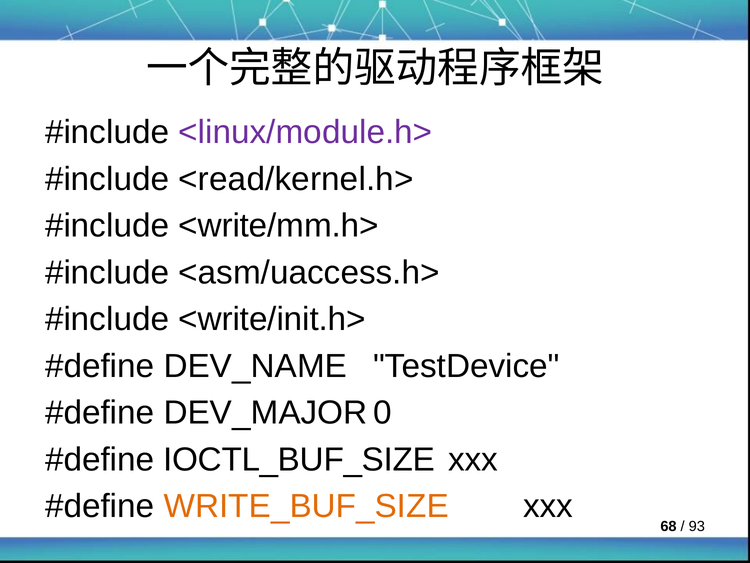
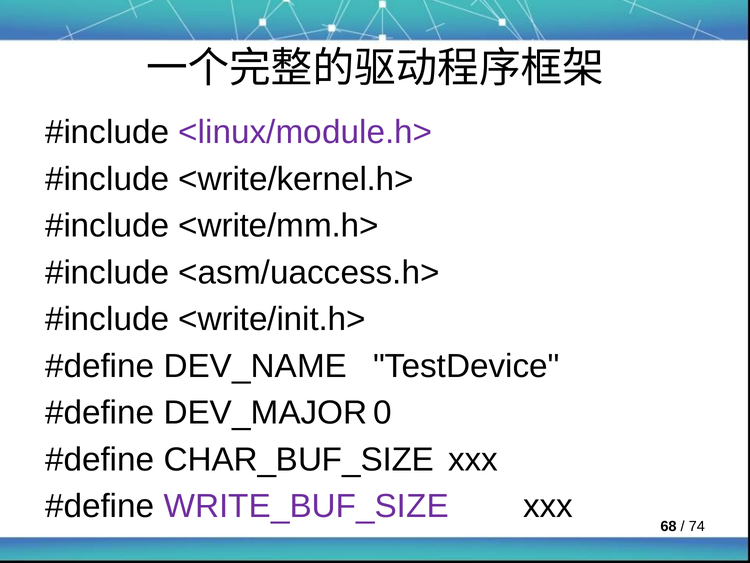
<read/kernel.h>: <read/kernel.h> -> <write/kernel.h>
IOCTL_BUF_SIZE: IOCTL_BUF_SIZE -> CHAR_BUF_SIZE
WRITE_BUF_SIZE colour: orange -> purple
93: 93 -> 74
